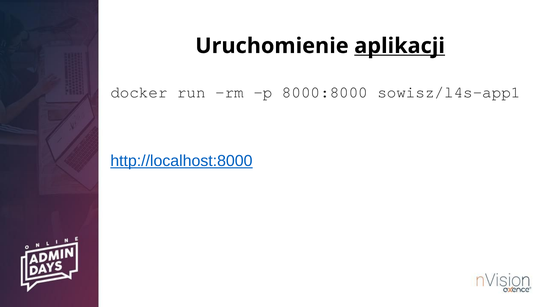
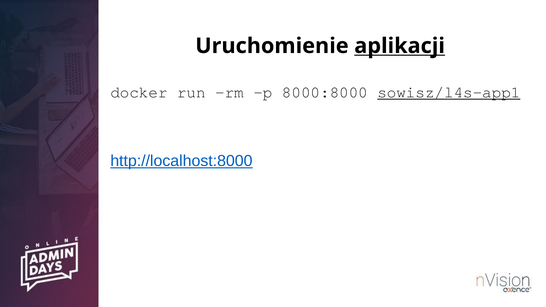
sowisz/l4s-app1 underline: none -> present
